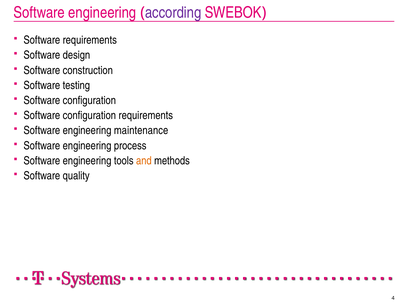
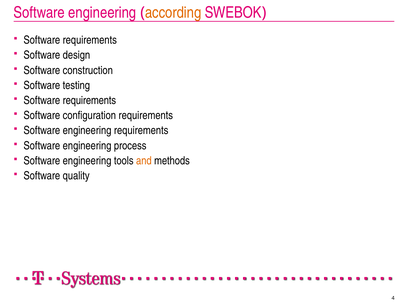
according colour: purple -> orange
configuration at (89, 100): configuration -> requirements
engineering maintenance: maintenance -> requirements
